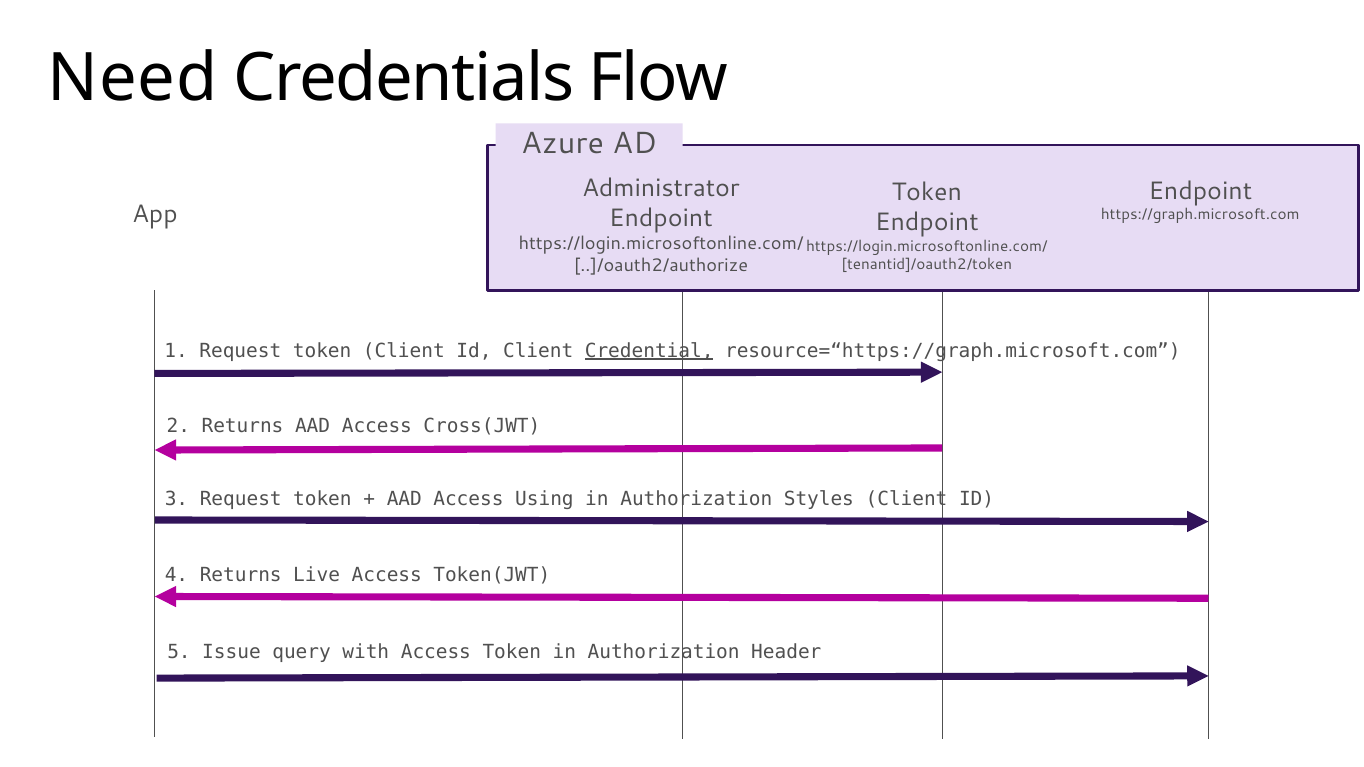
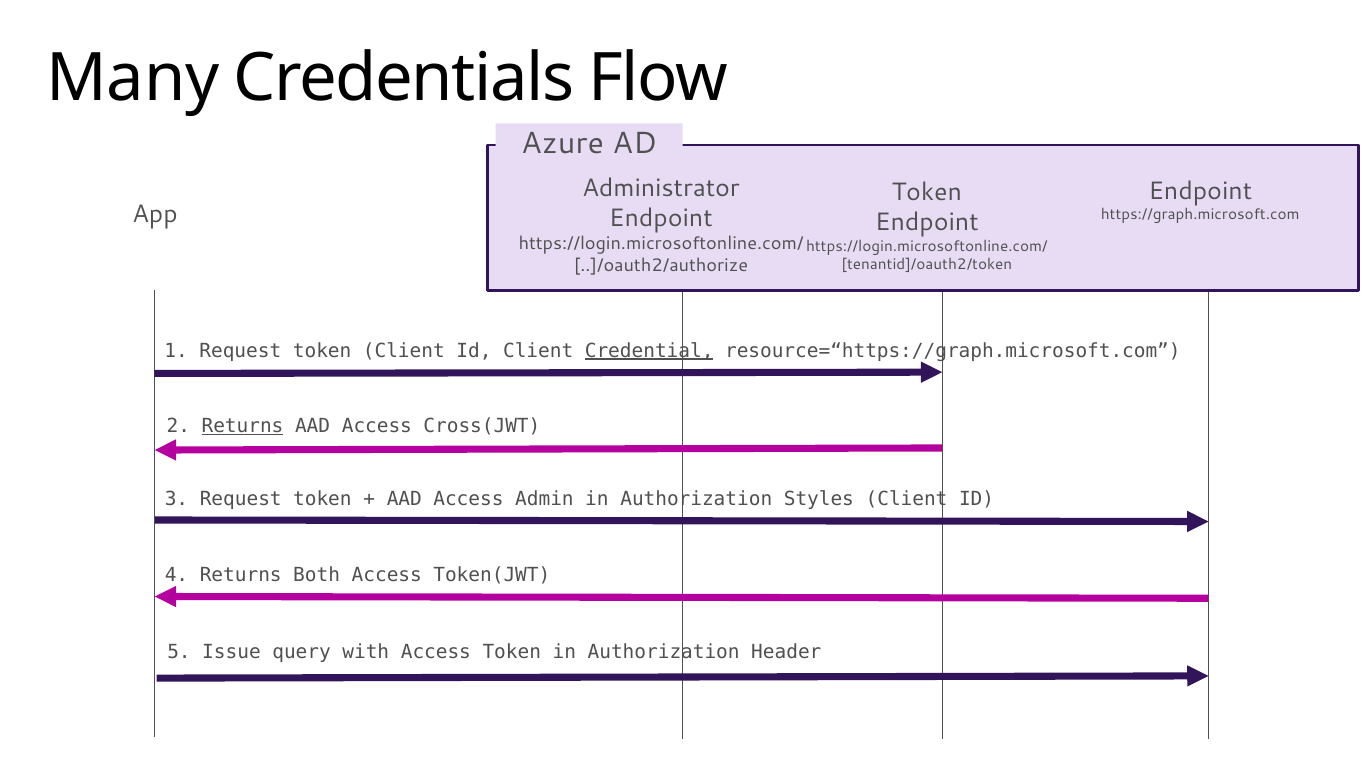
Need: Need -> Many
Returns at (242, 426) underline: none -> present
Using: Using -> Admin
Live: Live -> Both
